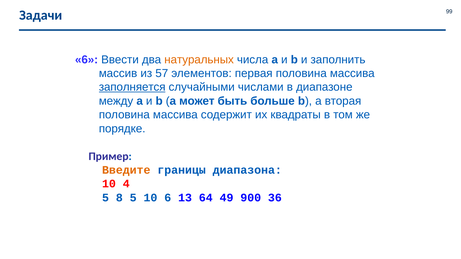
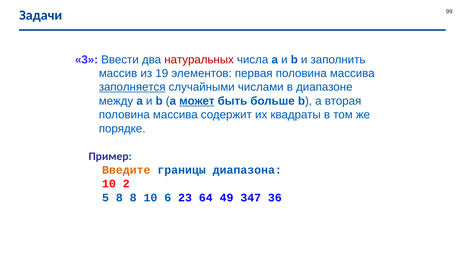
6 at (87, 60): 6 -> 3
натуральных colour: orange -> red
57: 57 -> 19
может underline: none -> present
4: 4 -> 2
8 5: 5 -> 8
13: 13 -> 23
900: 900 -> 347
